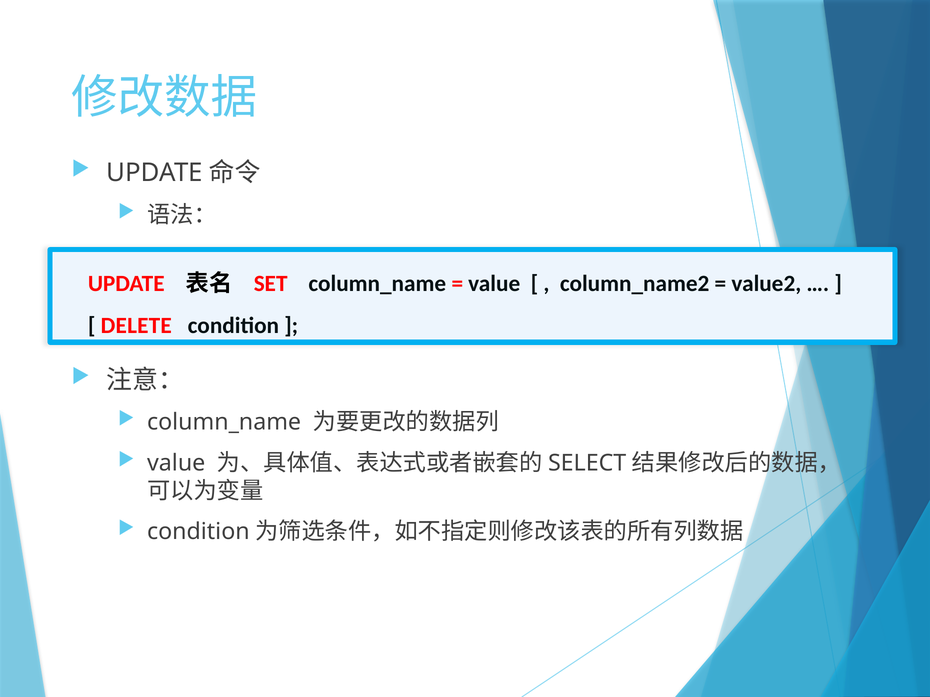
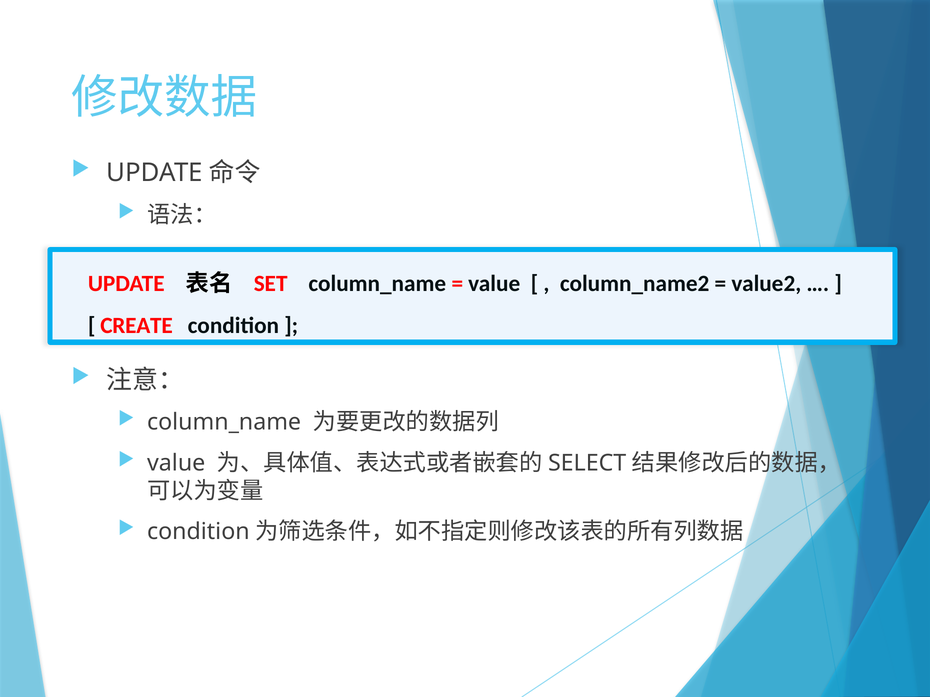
DELETE: DELETE -> CREATE
